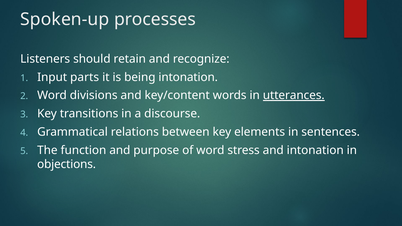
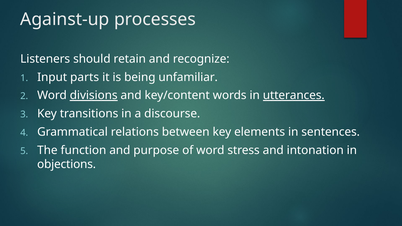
Spoken-up: Spoken-up -> Against-up
being intonation: intonation -> unfamiliar
divisions underline: none -> present
